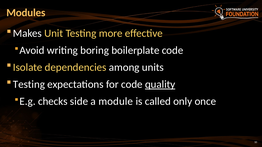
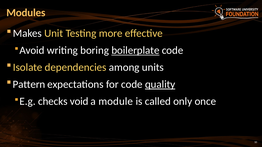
boilerplate underline: none -> present
Testing at (29, 85): Testing -> Pattern
side: side -> void
